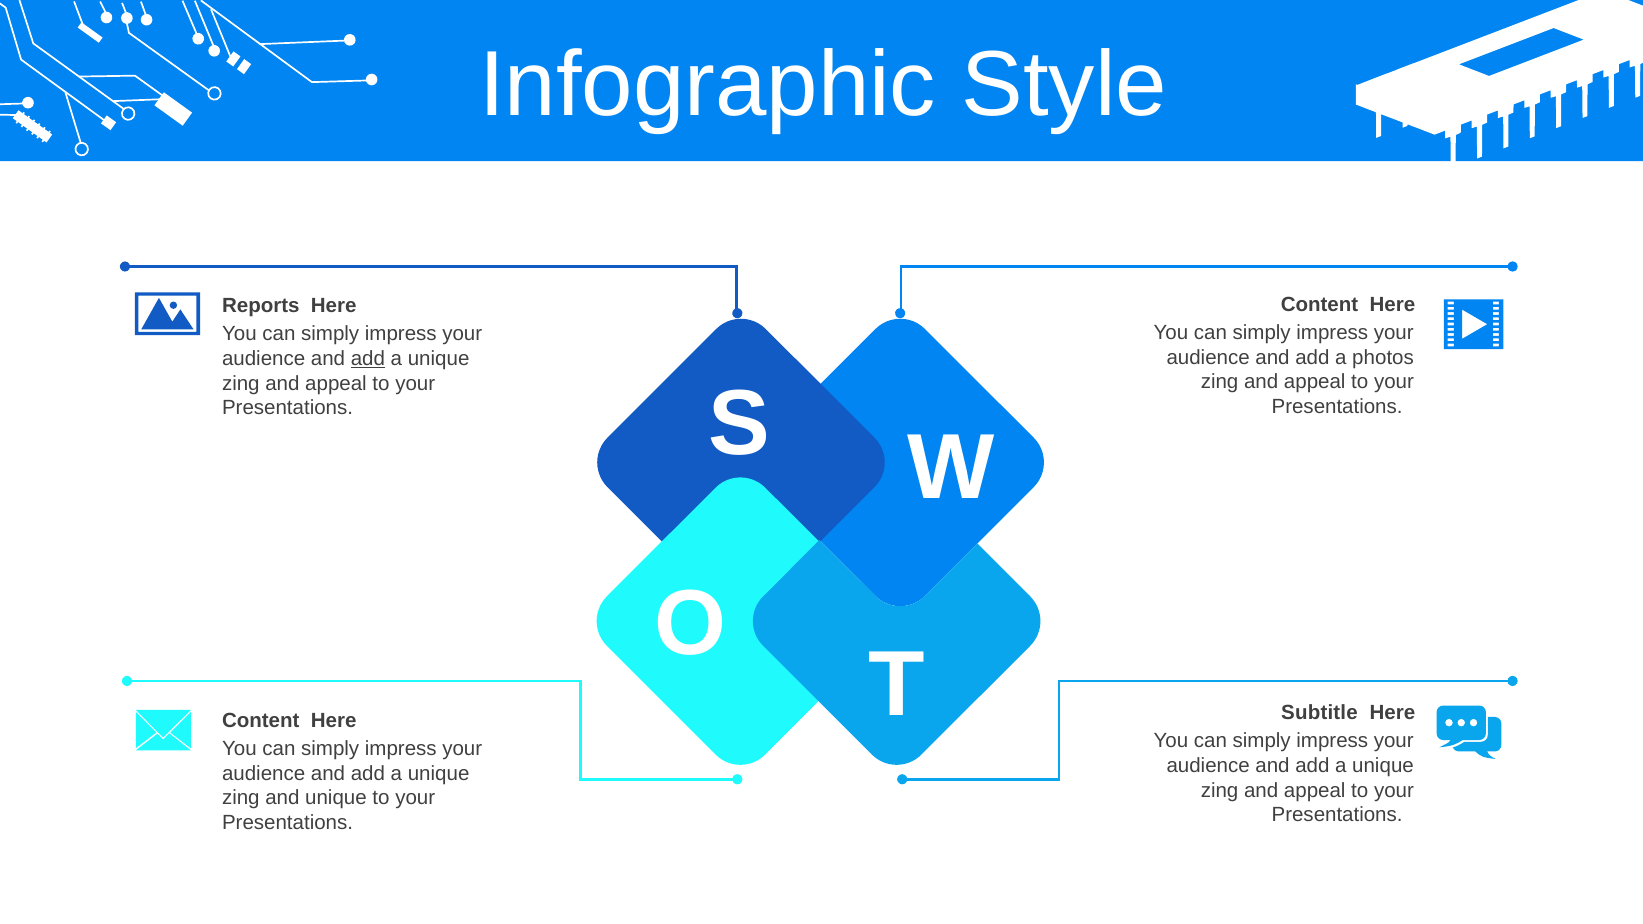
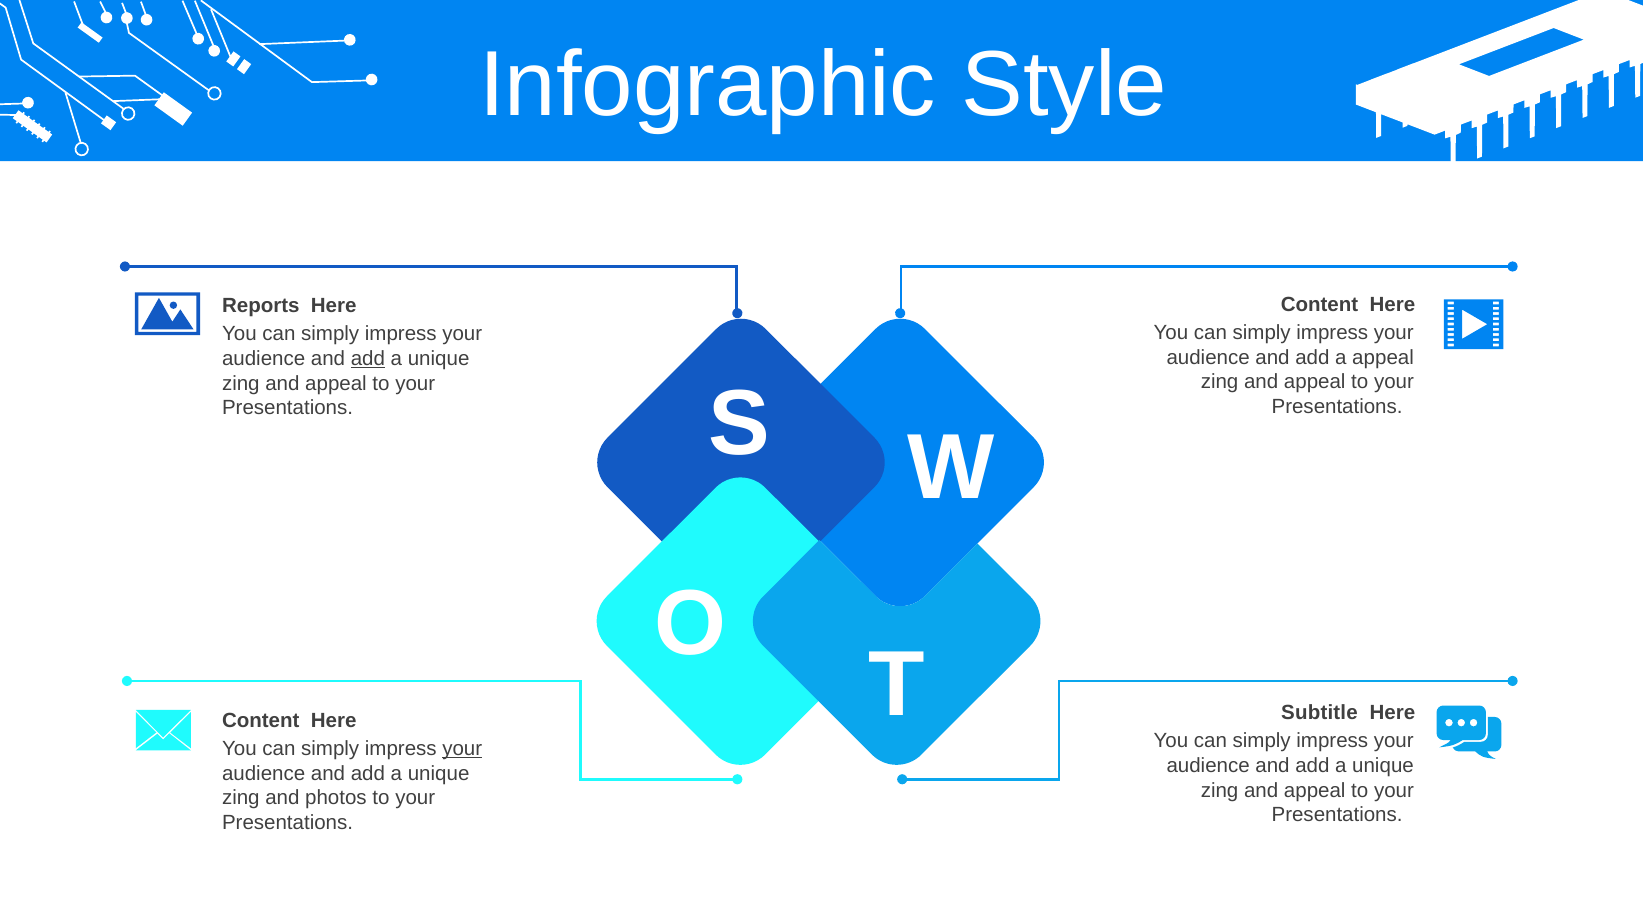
a photos: photos -> appeal
your at (462, 749) underline: none -> present
and unique: unique -> photos
